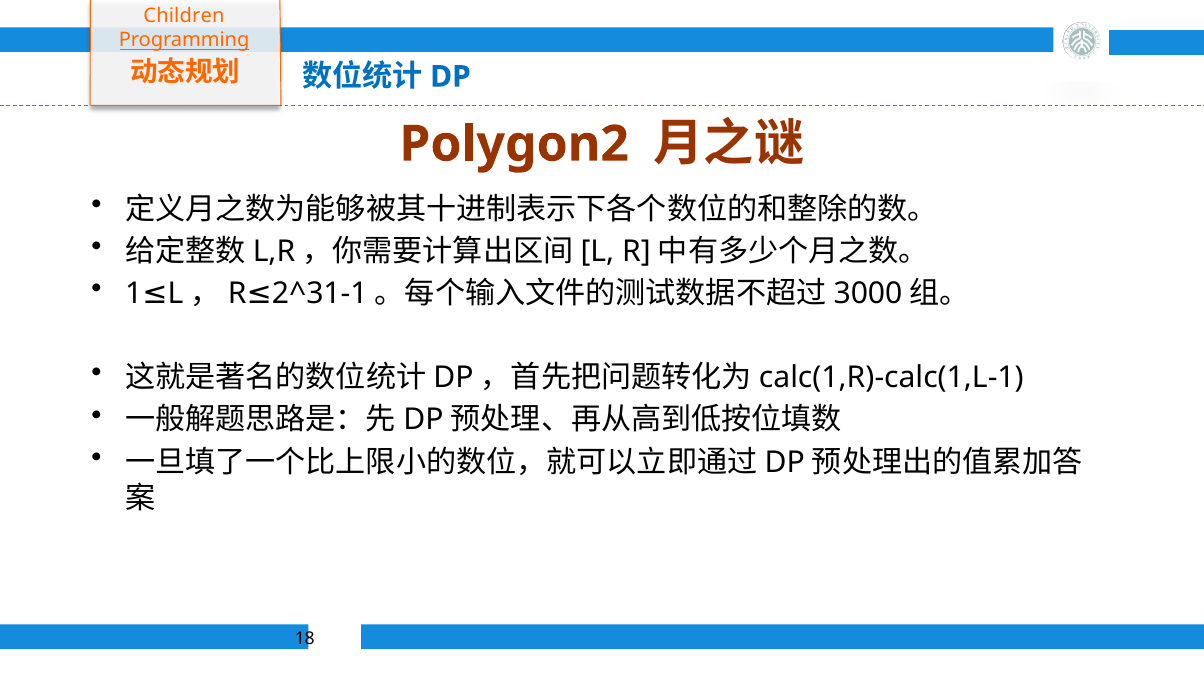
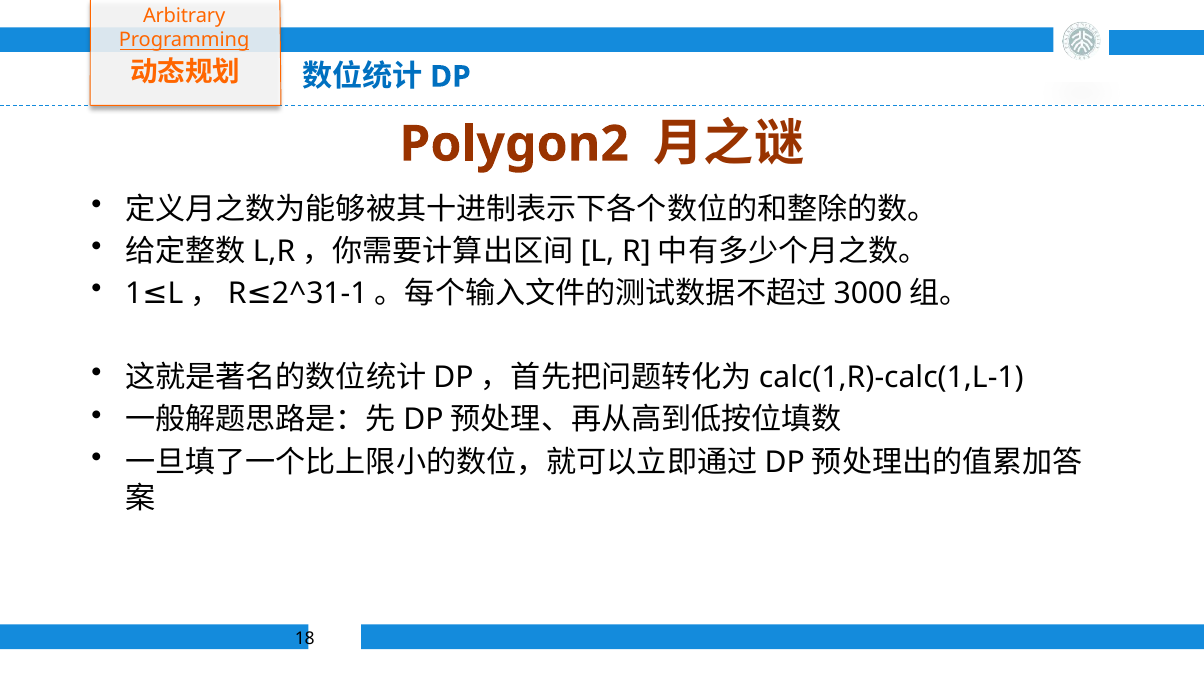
Children: Children -> Arbitrary
